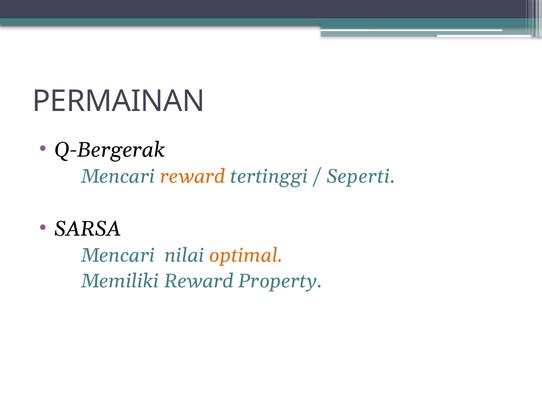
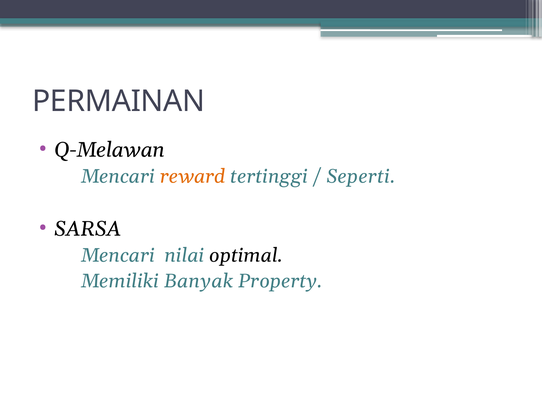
Q-Bergerak: Q-Bergerak -> Q-Melawan
optimal colour: orange -> black
Memiliki Reward: Reward -> Banyak
